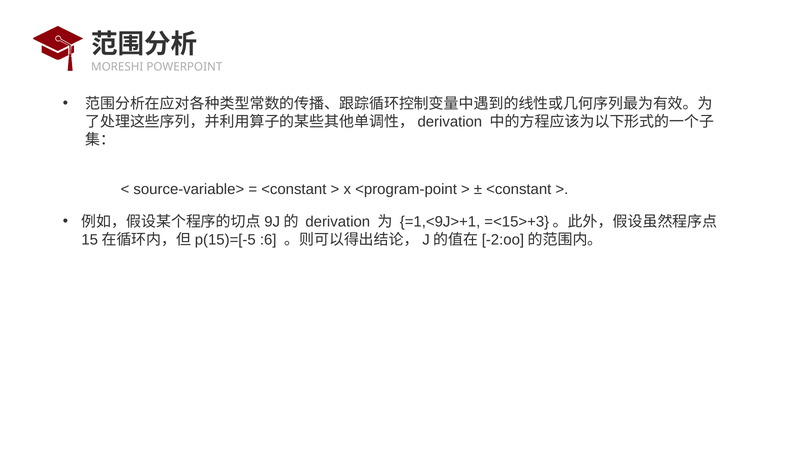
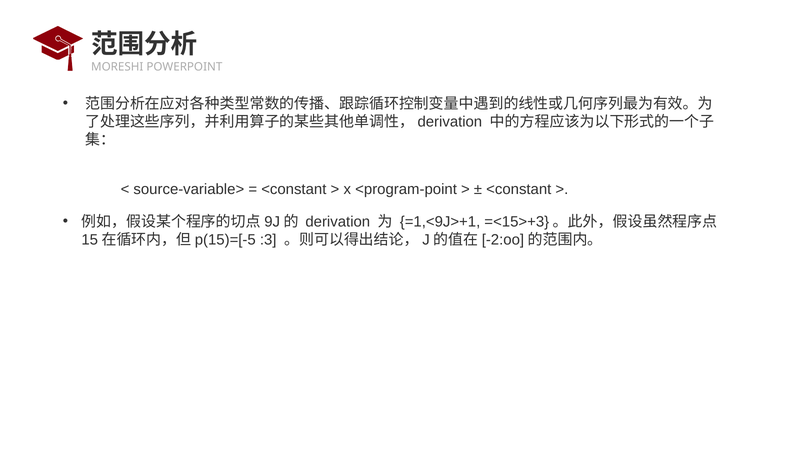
:6: :6 -> :3
